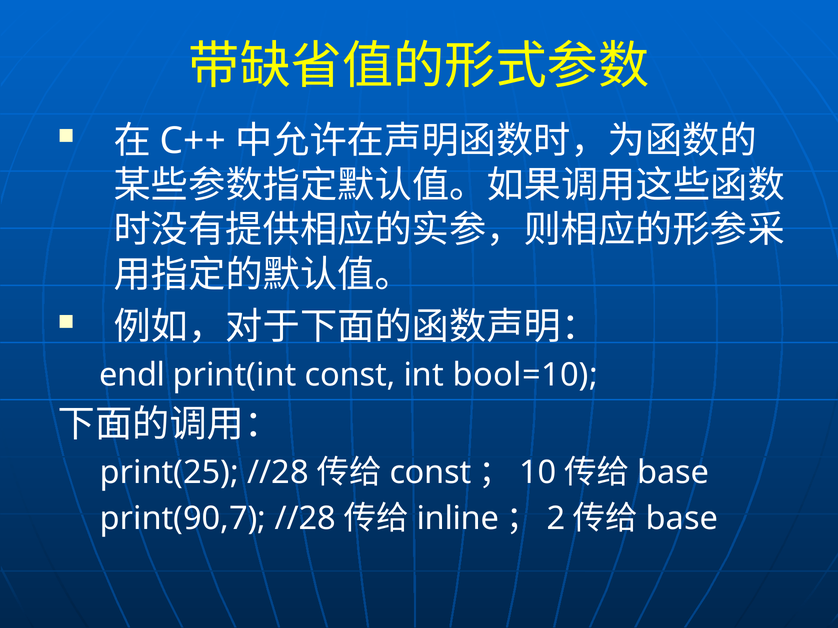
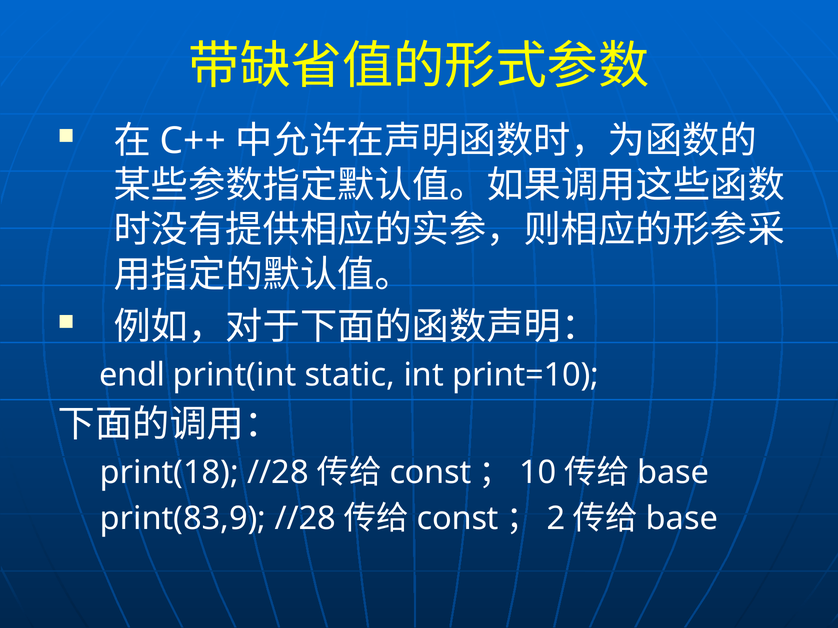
print(int const: const -> static
bool=10: bool=10 -> print=10
print(25: print(25 -> print(18
print(90,7: print(90,7 -> print(83,9
inline at (458, 519): inline -> const
